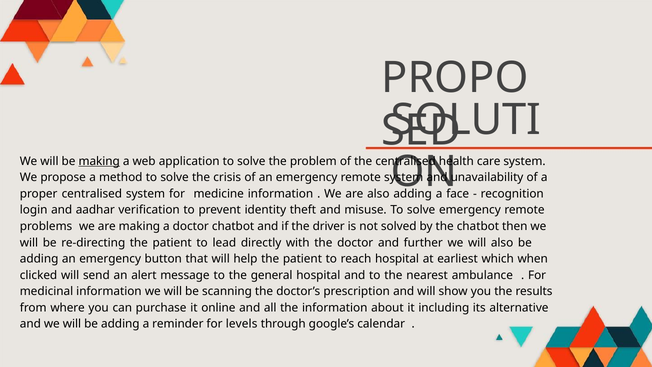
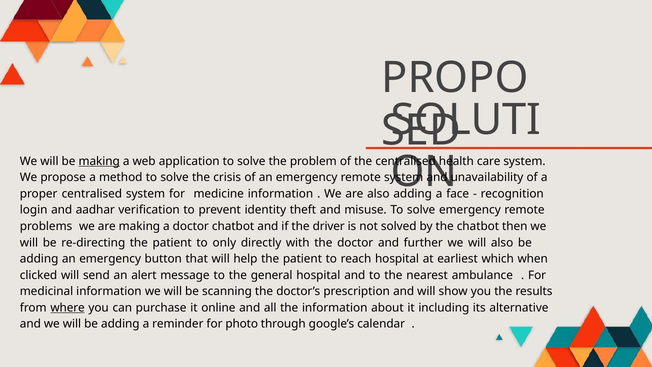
lead: lead -> only
where underline: none -> present
levels: levels -> photo
